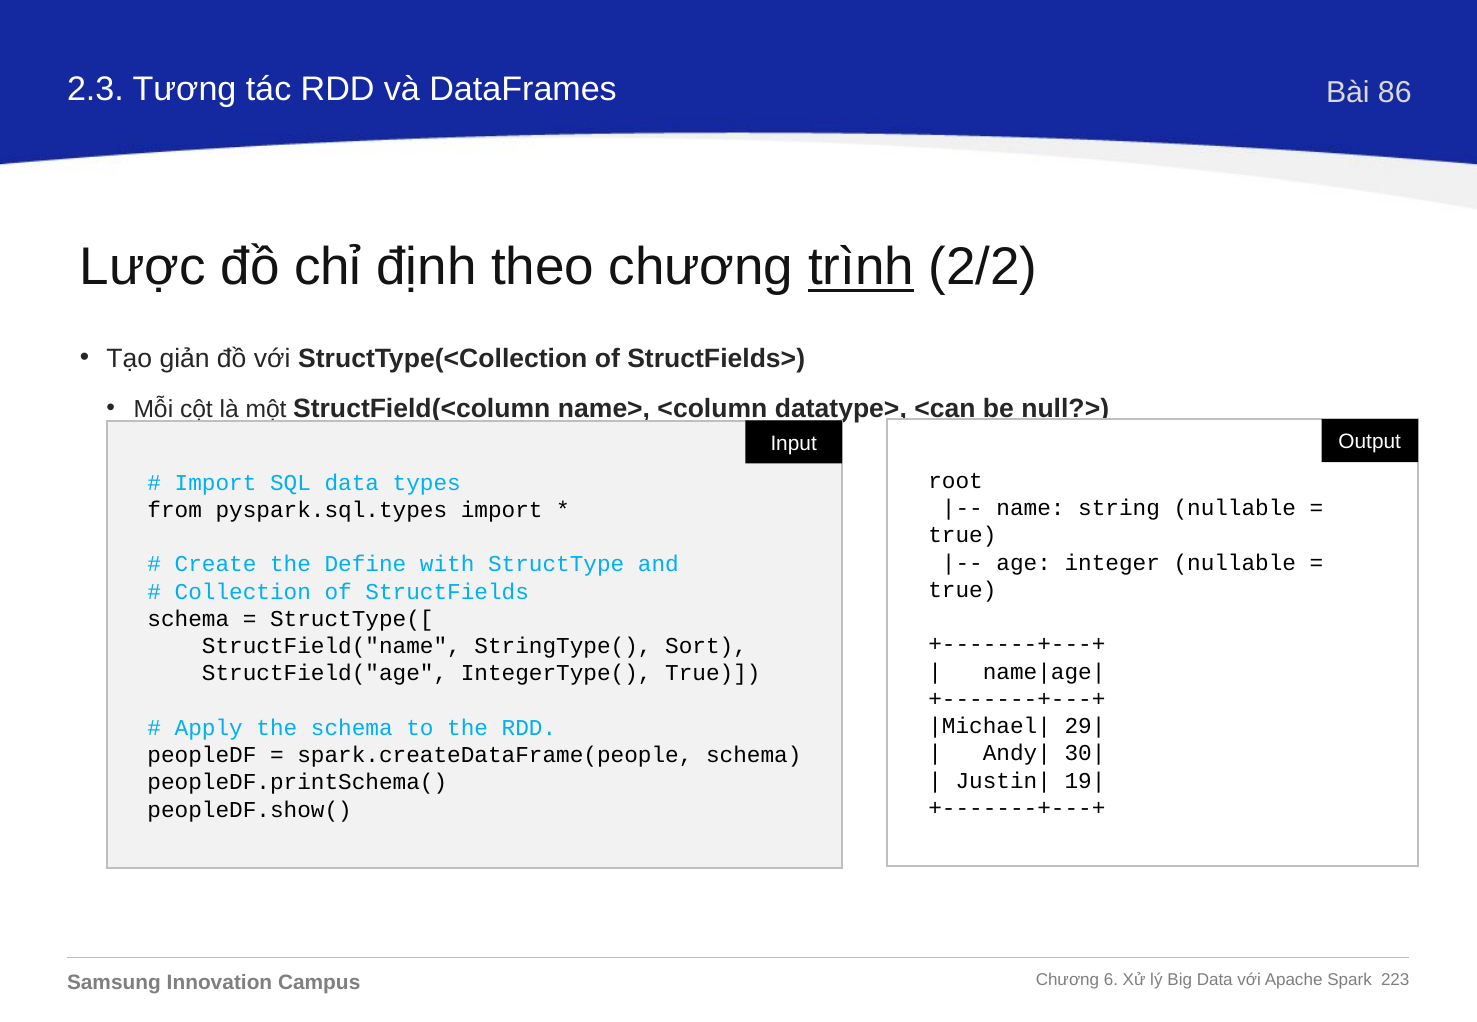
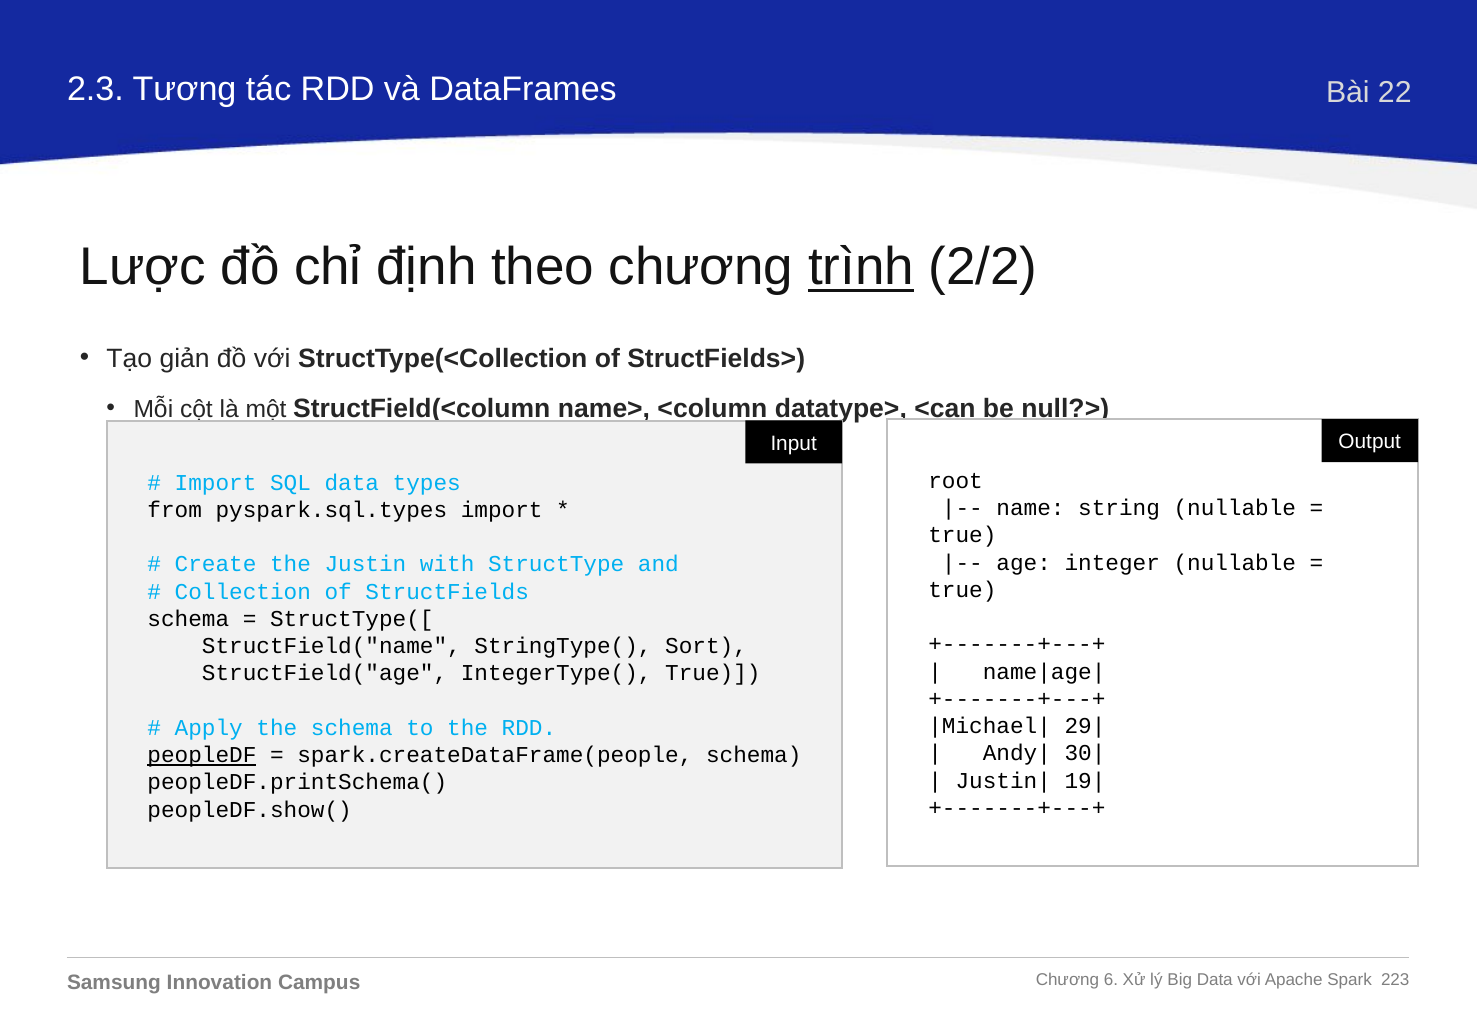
86: 86 -> 22
Define: Define -> Justin
peopleDF underline: none -> present
